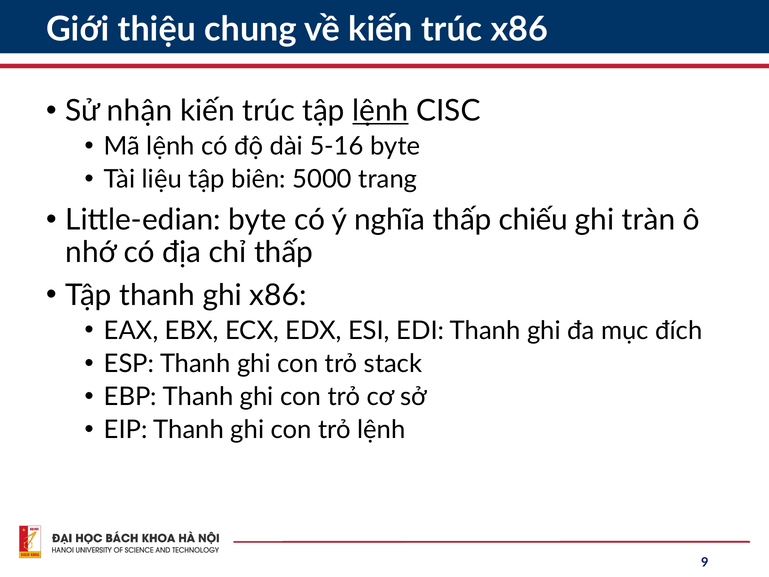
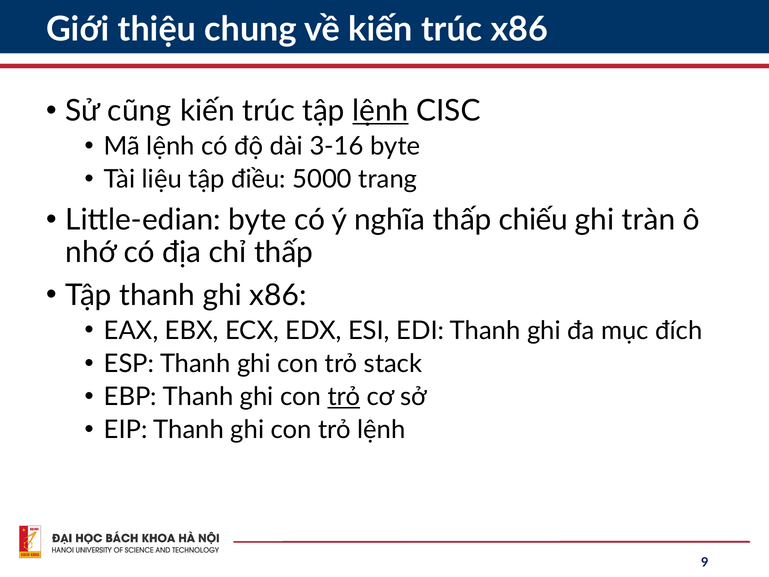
nhận: nhận -> cũng
5-16: 5-16 -> 3-16
biên: biên -> điều
trỏ at (344, 396) underline: none -> present
